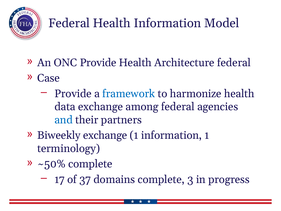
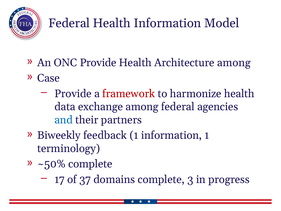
Architecture federal: federal -> among
framework colour: blue -> red
Biweekly exchange: exchange -> feedback
